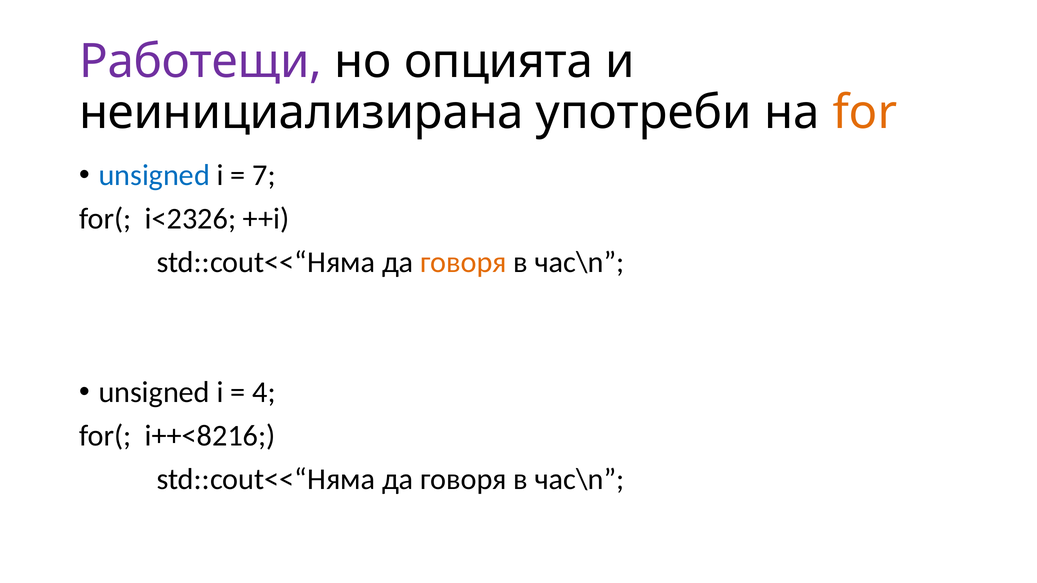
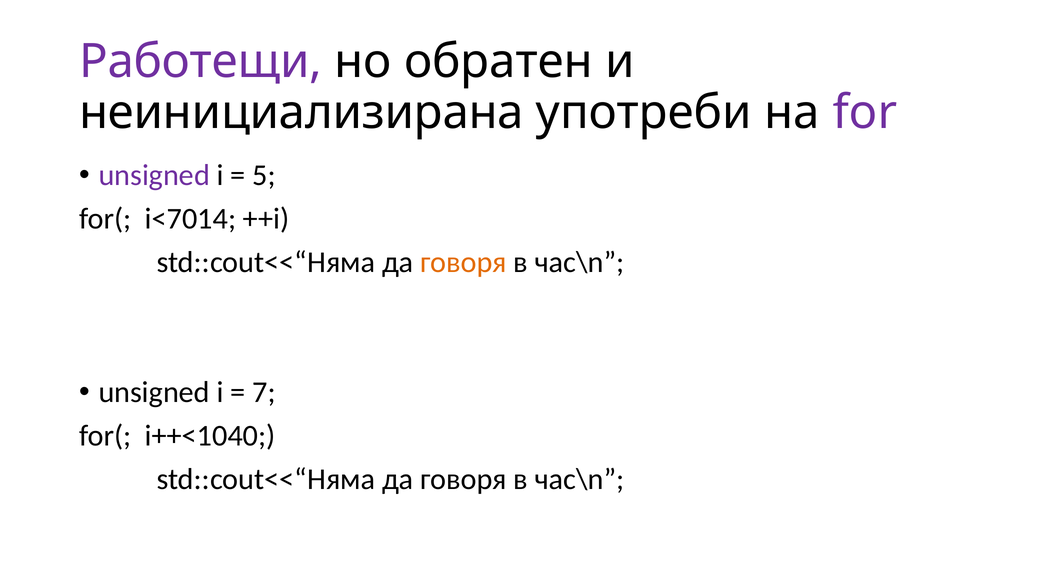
опцията: опцията -> обратен
for colour: orange -> purple
unsigned at (154, 175) colour: blue -> purple
7: 7 -> 5
i<2326: i<2326 -> i<7014
4: 4 -> 7
i++<8216: i++<8216 -> i++<1040
